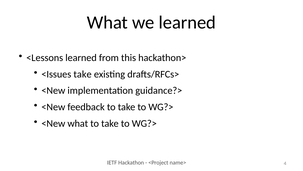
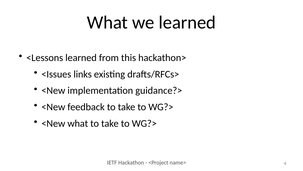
<Issues take: take -> links
